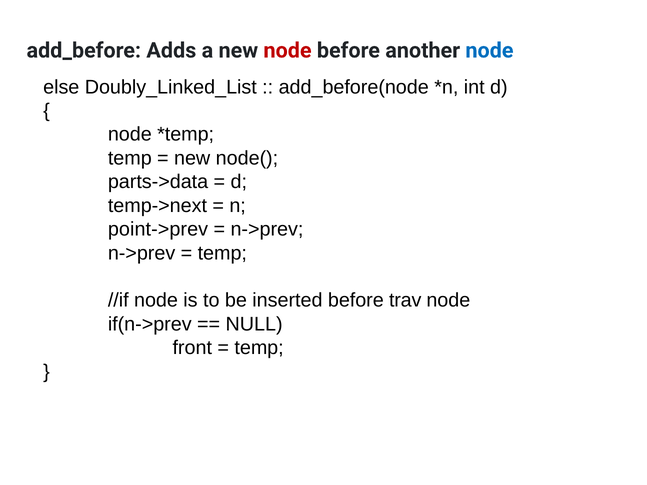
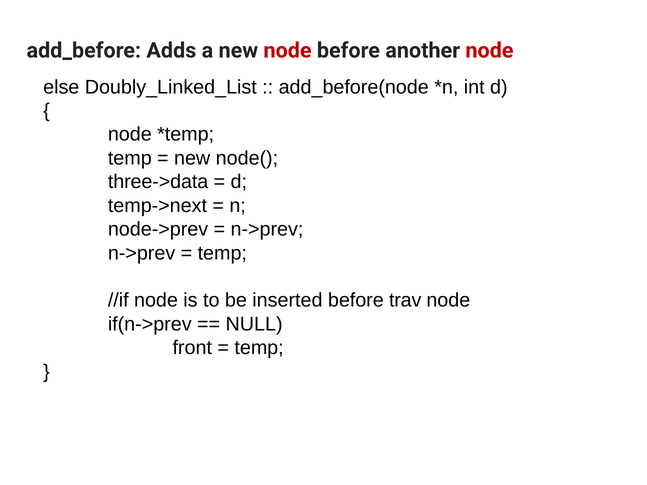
node at (489, 50) colour: blue -> red
parts->data: parts->data -> three->data
point->prev: point->prev -> node->prev
